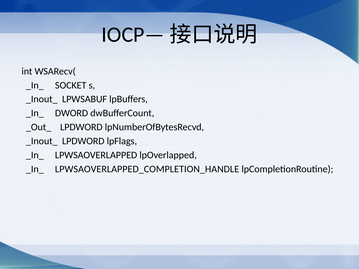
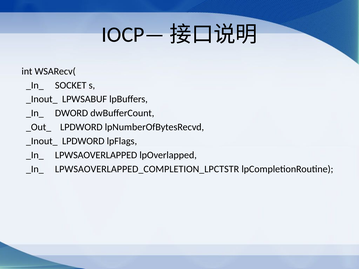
LPWSAOVERLAPPED_COMPLETION_HANDLE: LPWSAOVERLAPPED_COMPLETION_HANDLE -> LPWSAOVERLAPPED_COMPLETION_LPCTSTR
